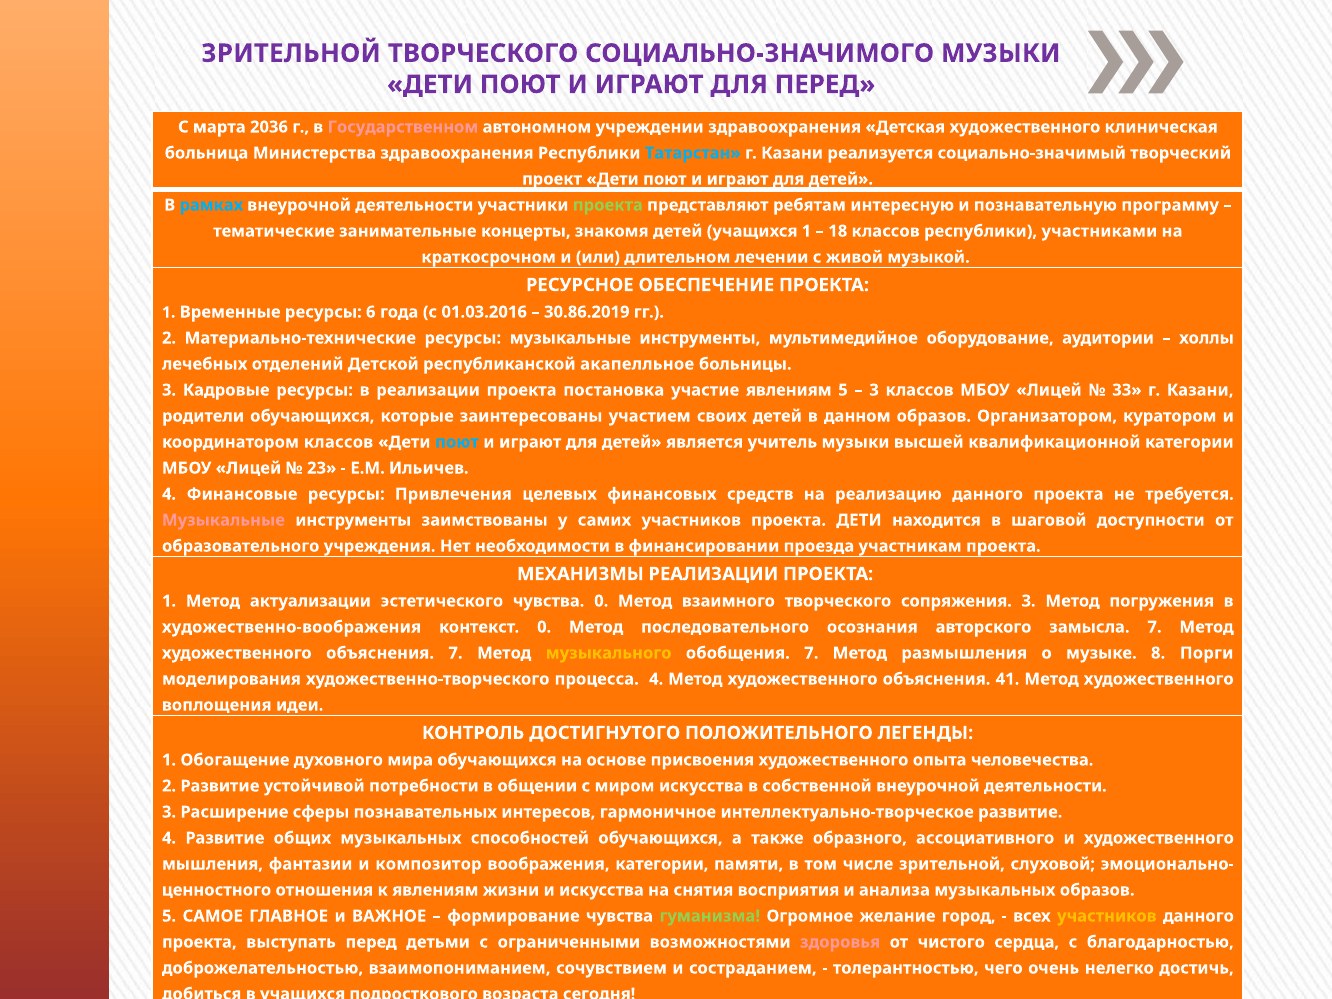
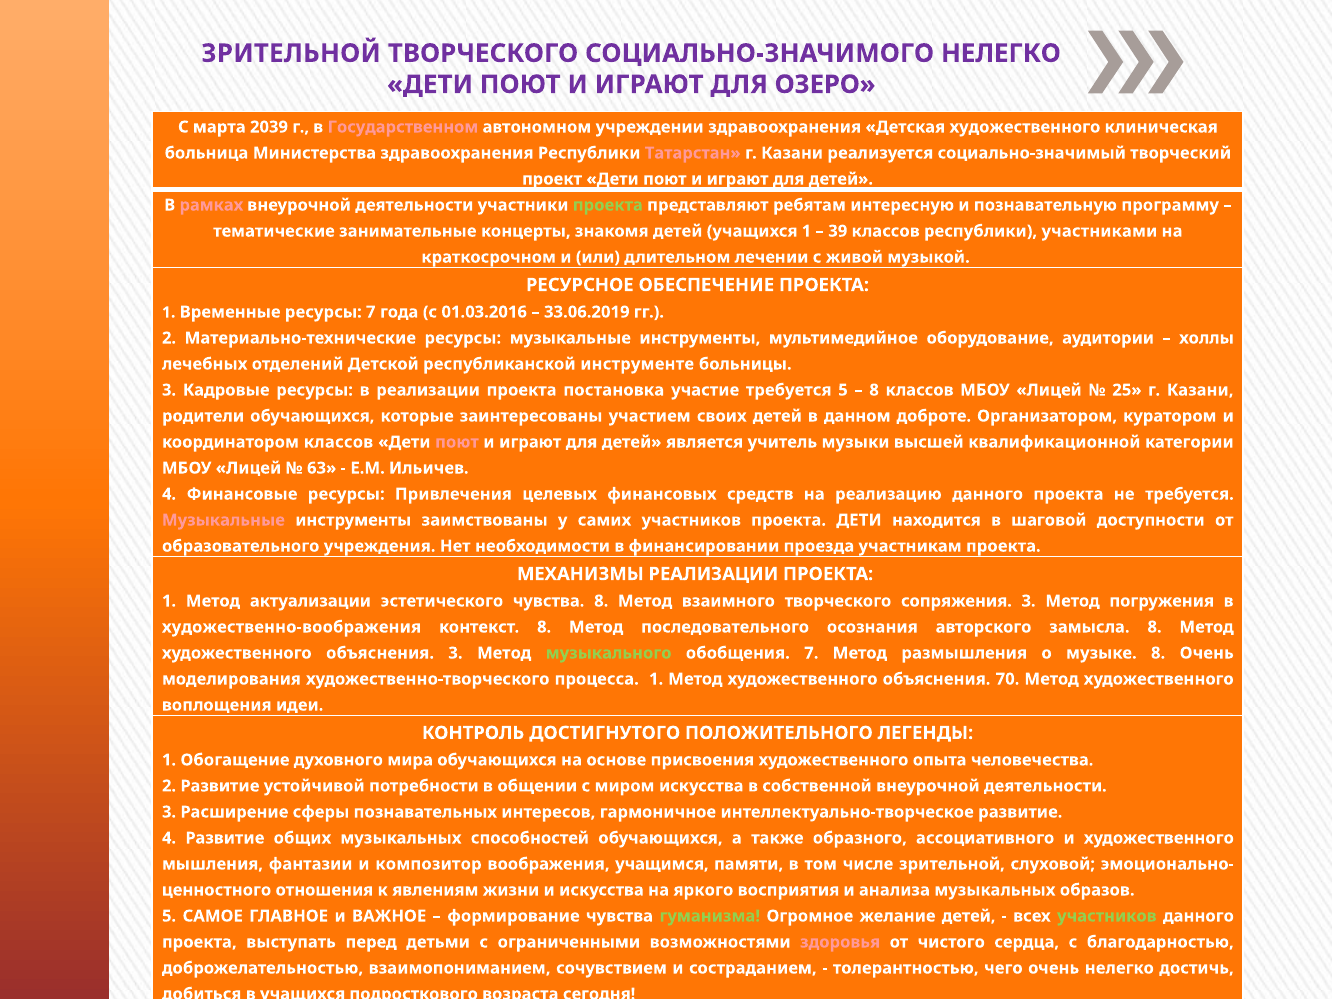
СОЦИАЛЬНО-ЗНАЧИМОГО МУЗЫКИ: МУЗЫКИ -> НЕЛЕГКО
ДЛЯ ПЕРЕД: ПЕРЕД -> ОЗЕРО
2036: 2036 -> 2039
Татарстан colour: light blue -> pink
рамках colour: light blue -> pink
18: 18 -> 39
ресурсы 6: 6 -> 7
30.86.2019: 30.86.2019 -> 33.06.2019
акапелльное: акапелльное -> инструменте
участие явлениям: явлениям -> требуется
3 at (874, 390): 3 -> 8
33: 33 -> 25
данном образов: образов -> доброте
поют at (457, 442) colour: light blue -> pink
23: 23 -> 63
чувства 0: 0 -> 8
контекст 0: 0 -> 8
замысла 7: 7 -> 8
объяснения 7: 7 -> 3
музыкального colour: yellow -> light green
8 Порги: Порги -> Очень
процесса 4: 4 -> 1
41: 41 -> 70
воображения категории: категории -> учащимся
снятия: снятия -> яркого
желание город: город -> детей
участников at (1107, 916) colour: yellow -> light green
